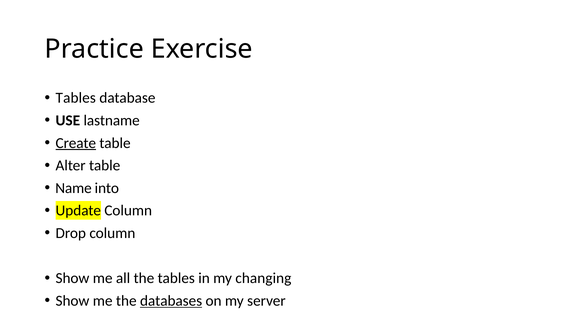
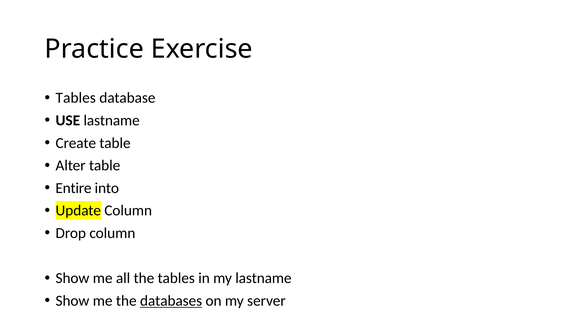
Create underline: present -> none
Name: Name -> Entire
my changing: changing -> lastname
